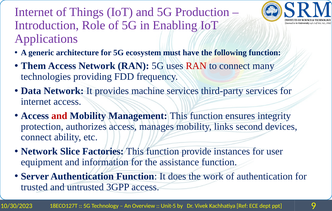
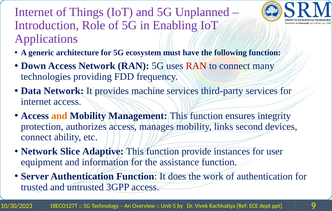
Production: Production -> Unplanned
Them: Them -> Down
and at (59, 115) colour: red -> orange
Factories: Factories -> Adaptive
